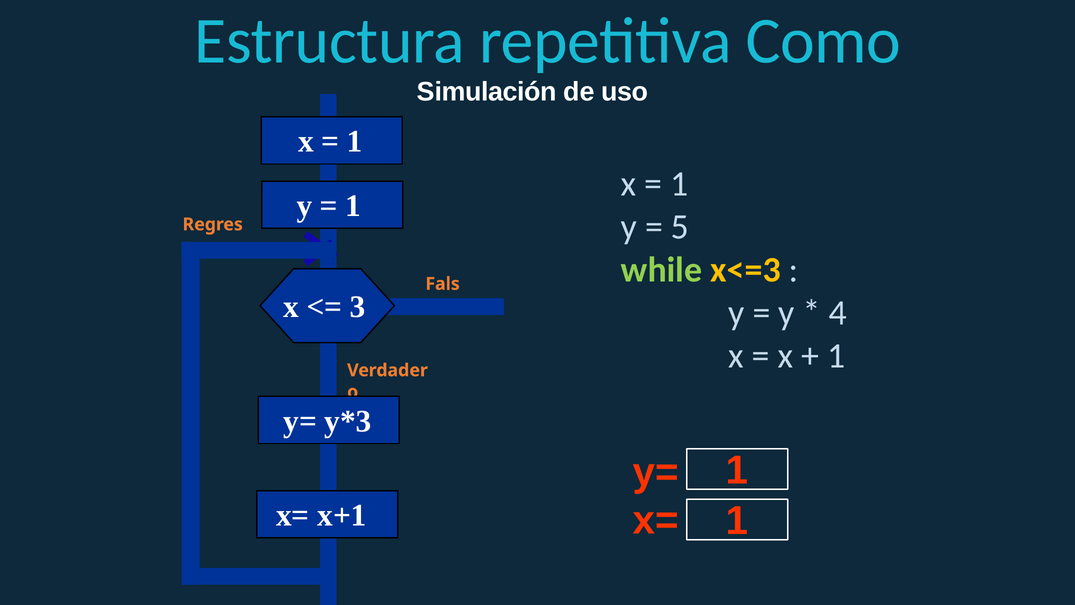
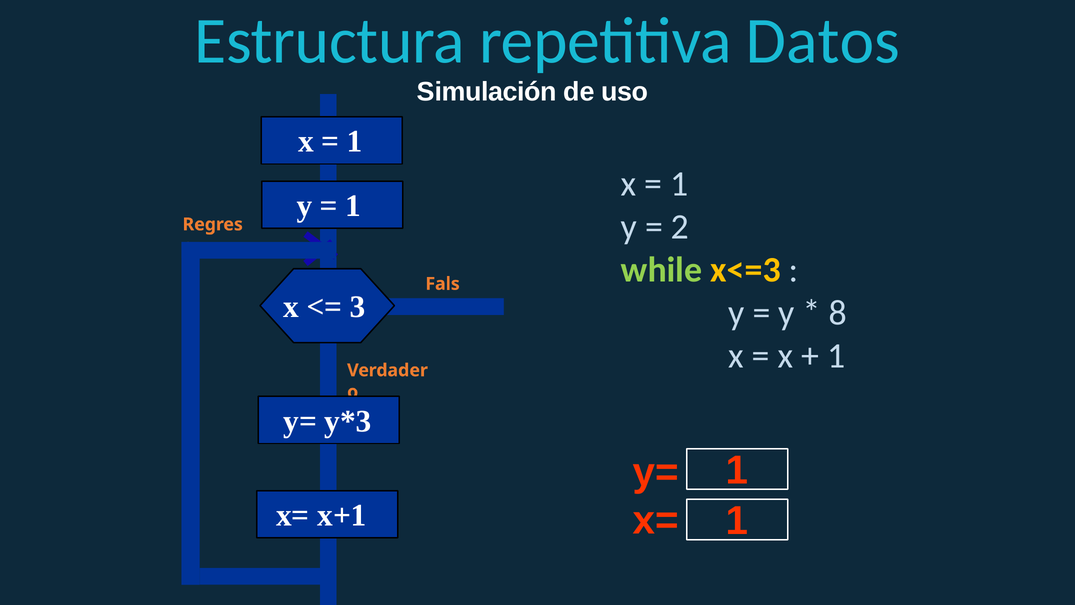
Como: Como -> Datos
5: 5 -> 2
4: 4 -> 8
